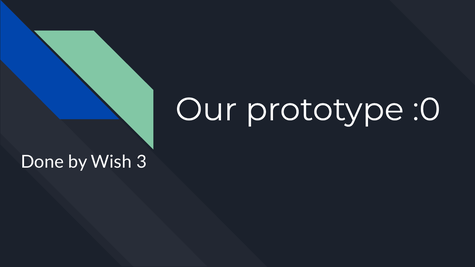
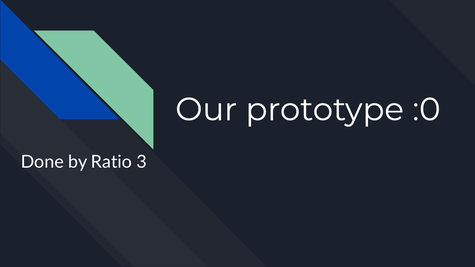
Wish: Wish -> Ratio
